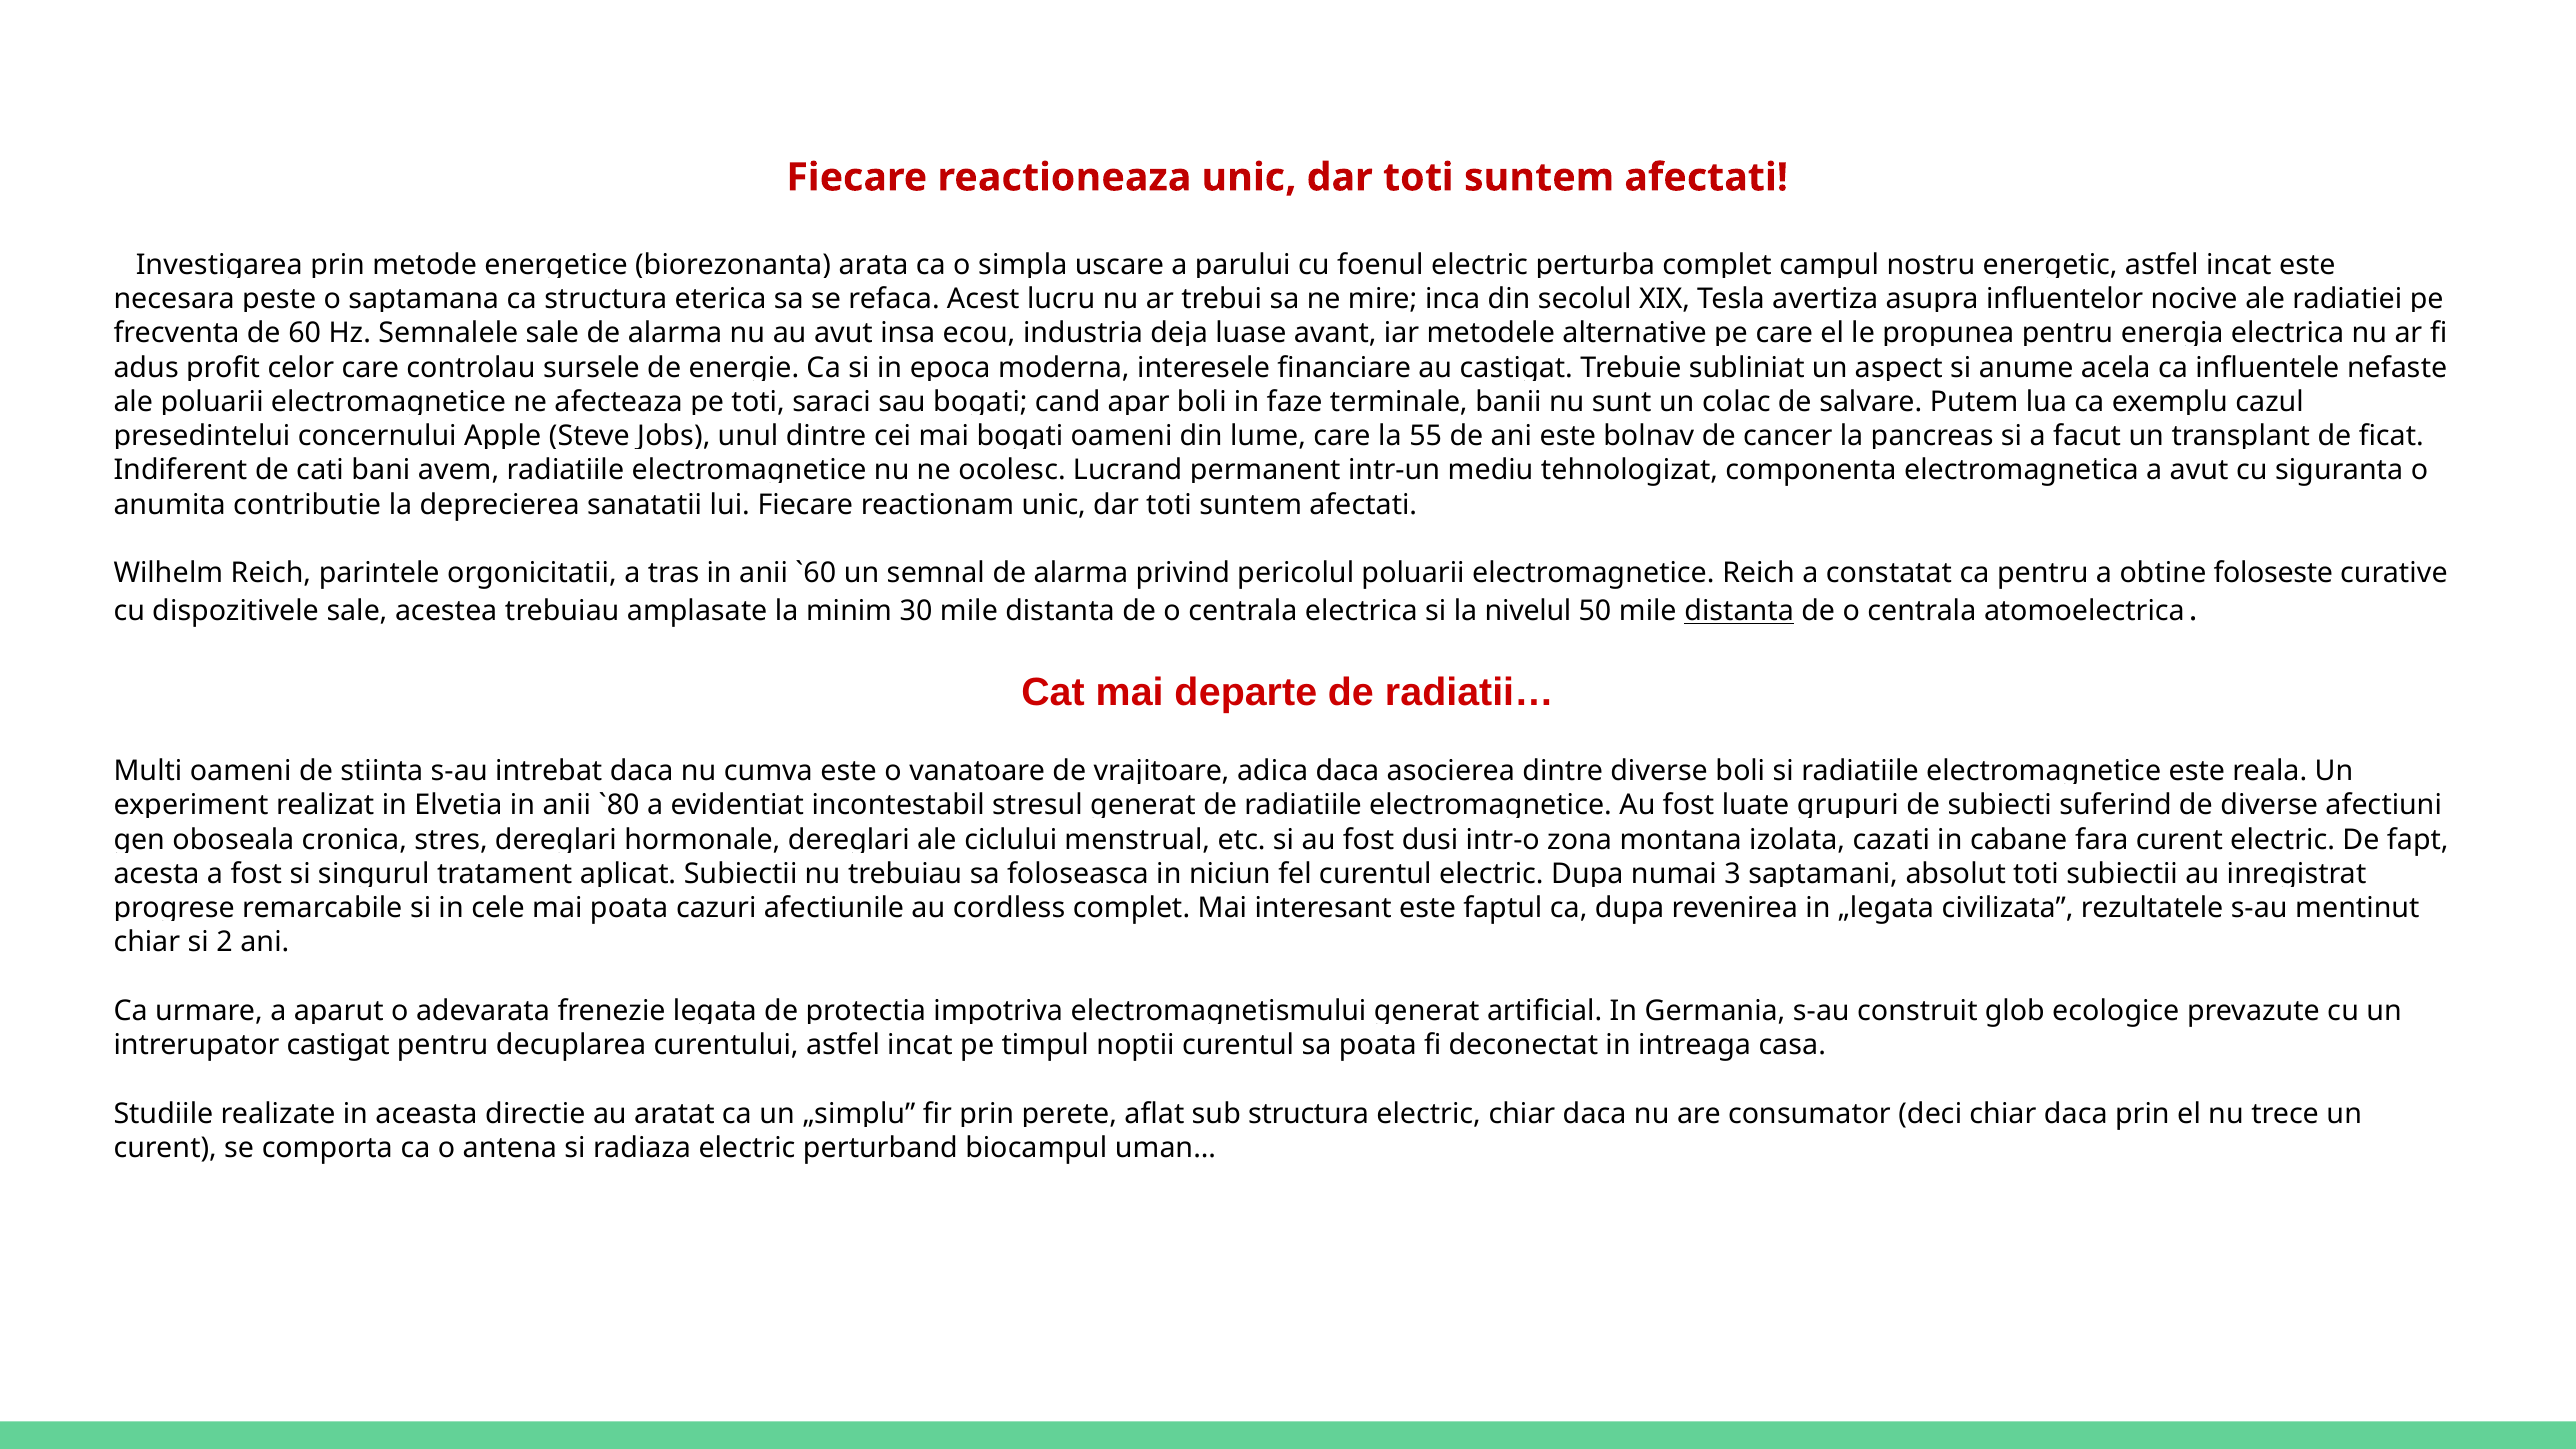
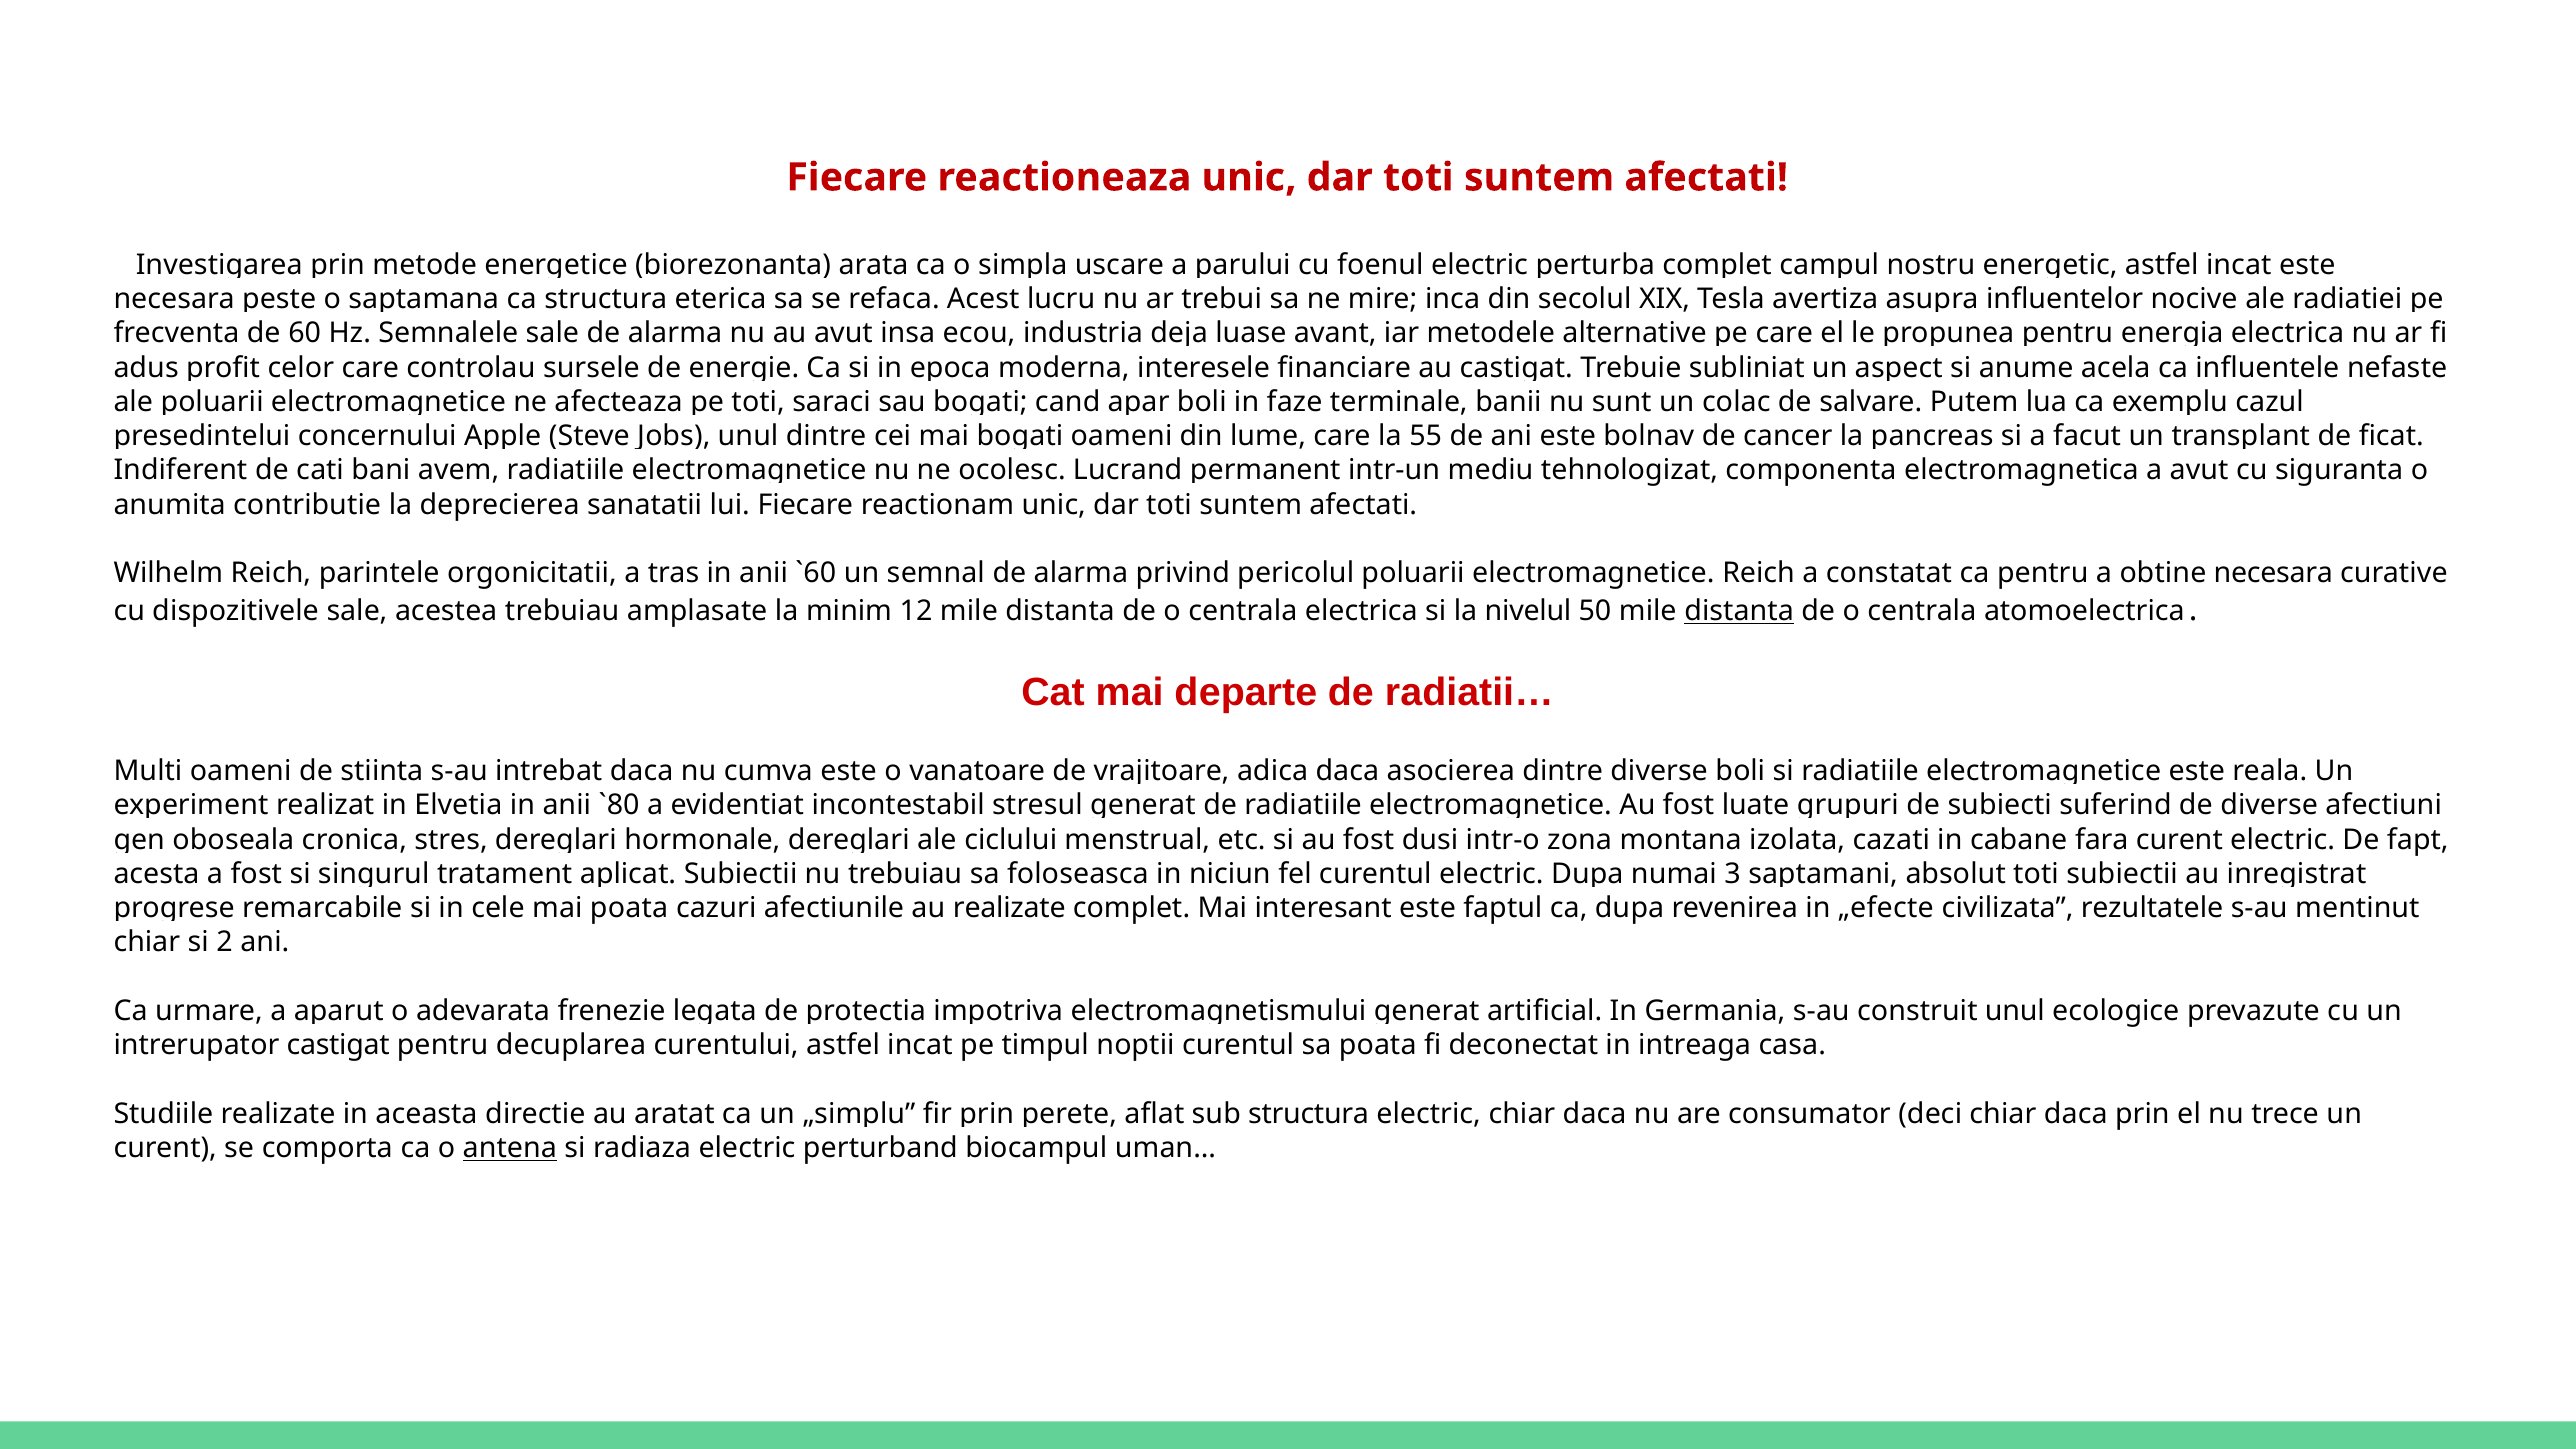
foloseste at (2273, 573): foloseste -> necesara
30: 30 -> 12
au cordless: cordless -> realizate
„legata: „legata -> „efecte
construit glob: glob -> unul
antena underline: none -> present
